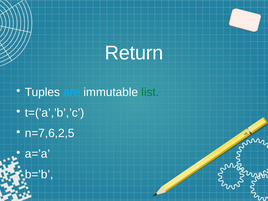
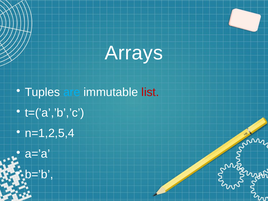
Return: Return -> Arrays
list colour: green -> red
n=7,6,2,5: n=7,6,2,5 -> n=1,2,5,4
